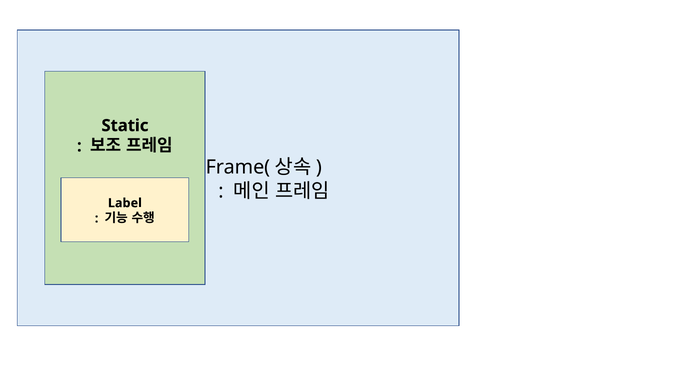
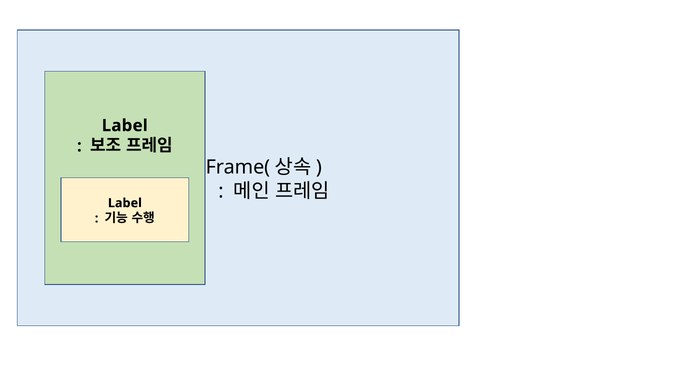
Static at (125, 126): Static -> Label
